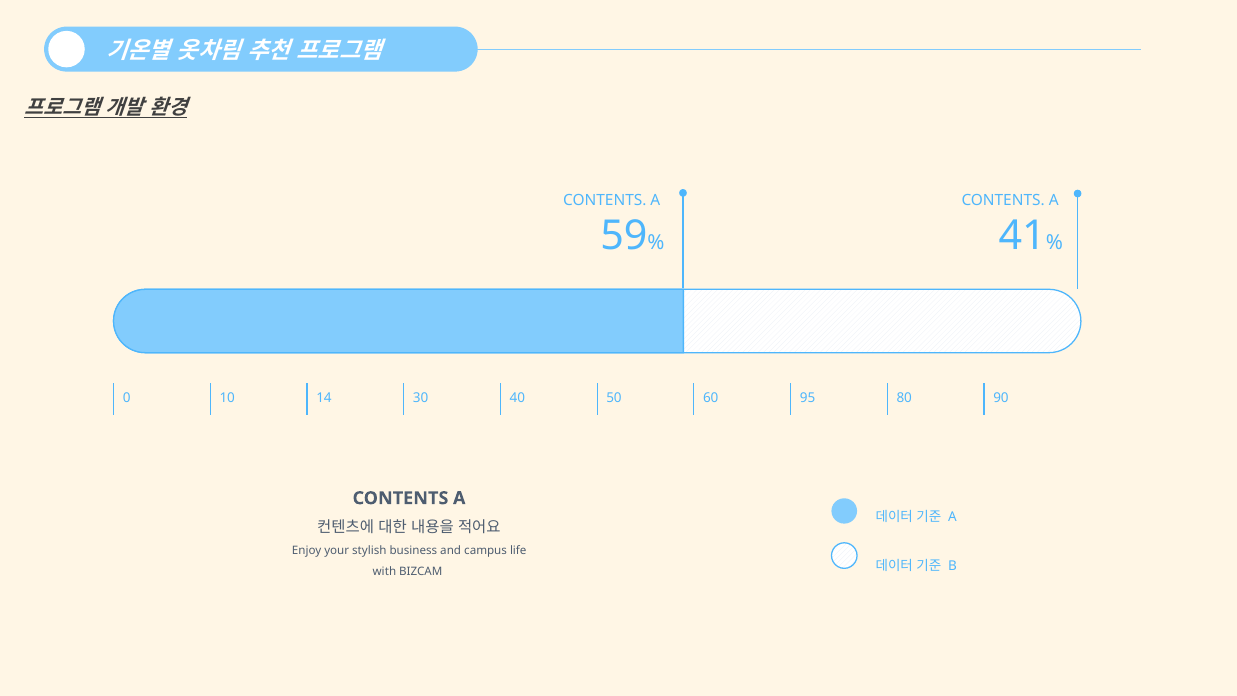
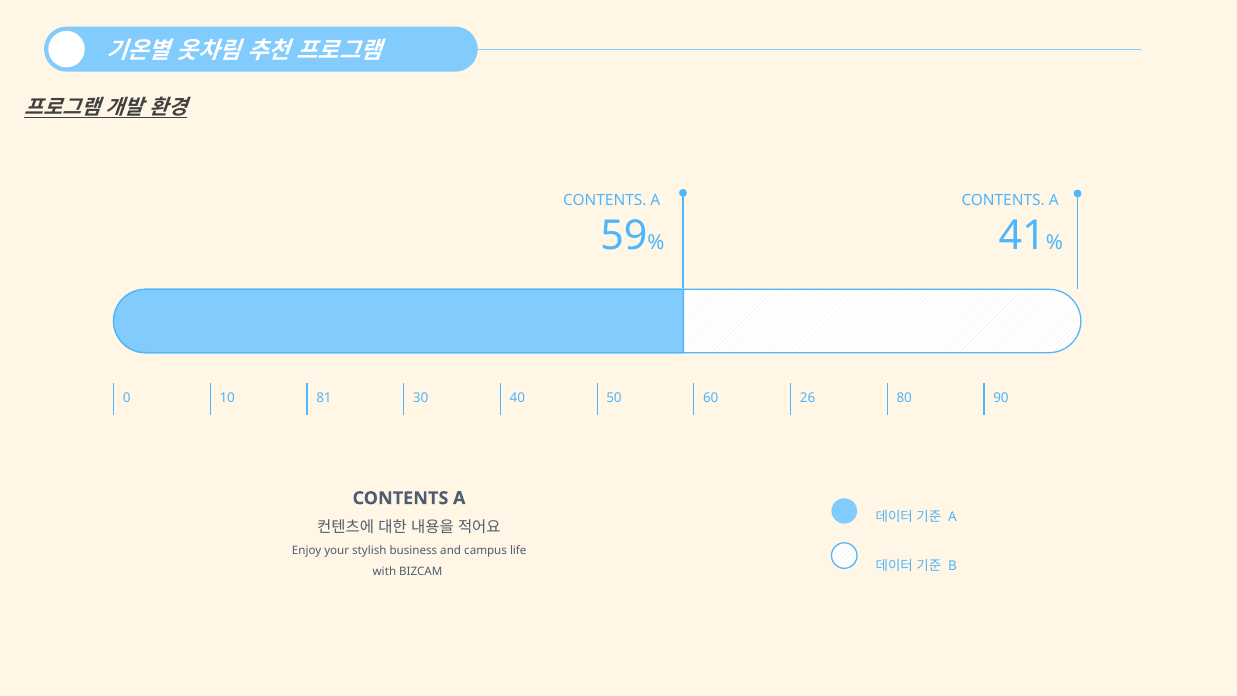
14: 14 -> 81
95: 95 -> 26
